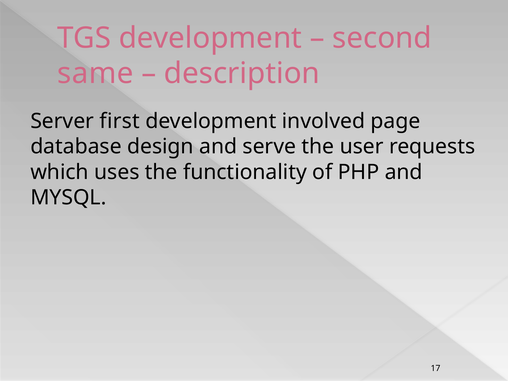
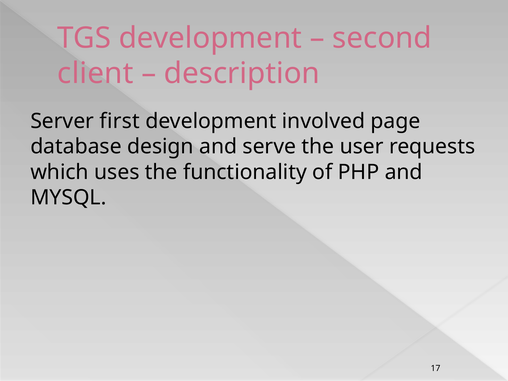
same: same -> client
